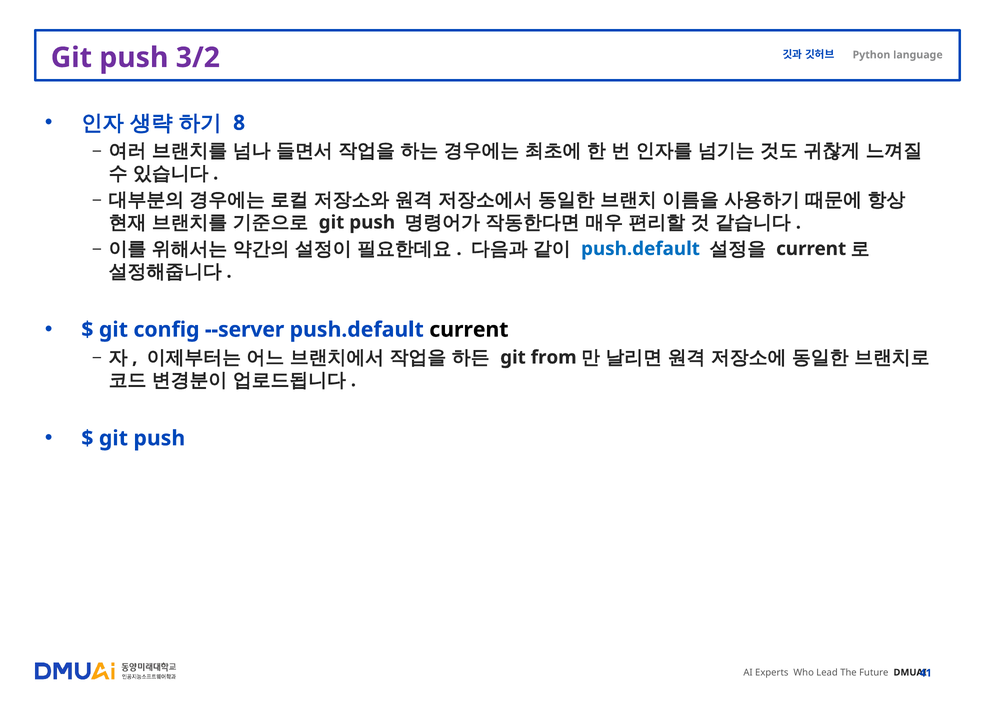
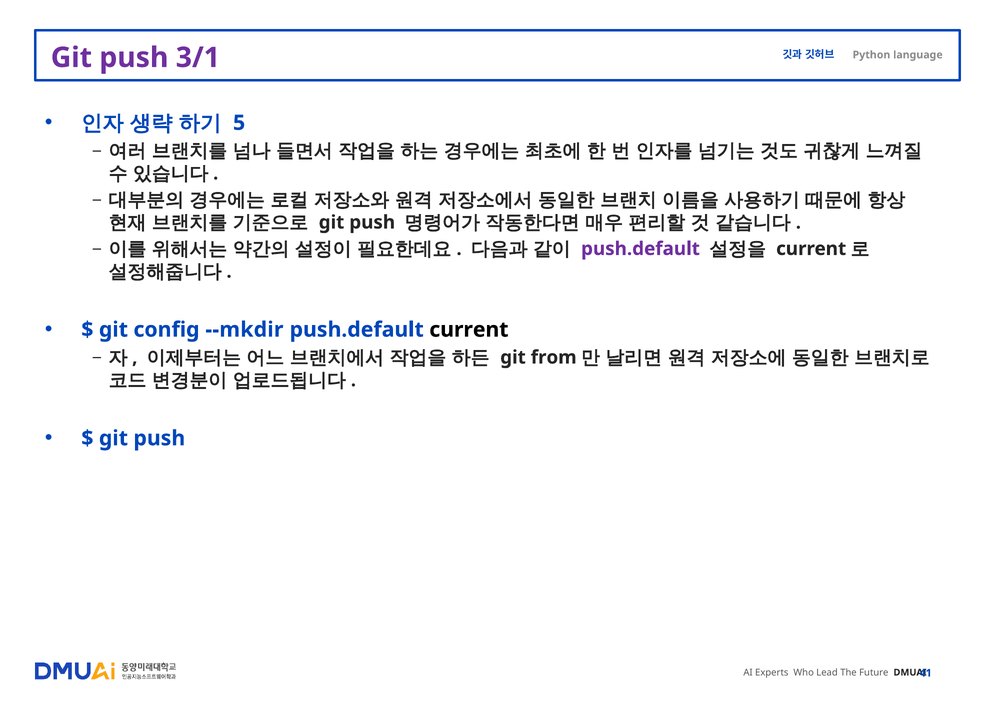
3/2: 3/2 -> 3/1
8: 8 -> 5
push.default at (640, 249) colour: blue -> purple
--server: --server -> --mkdir
